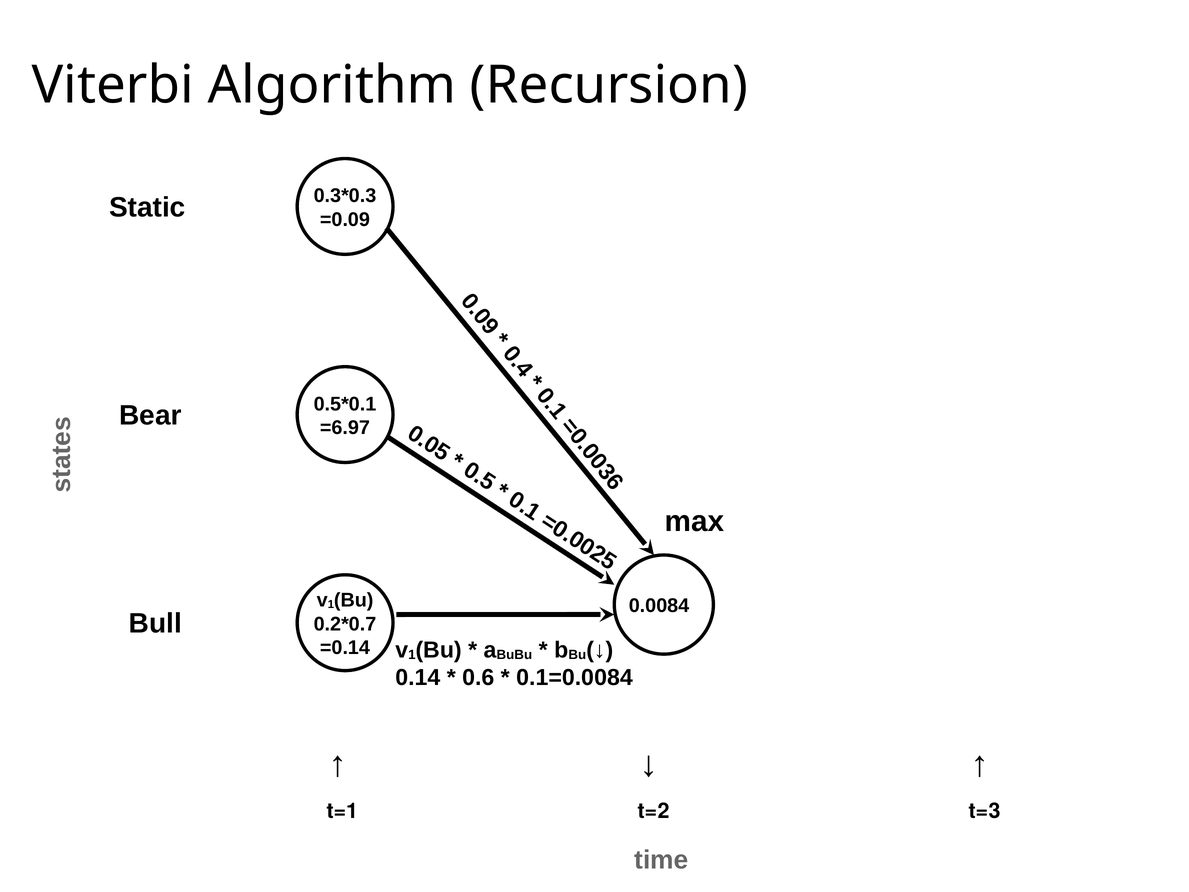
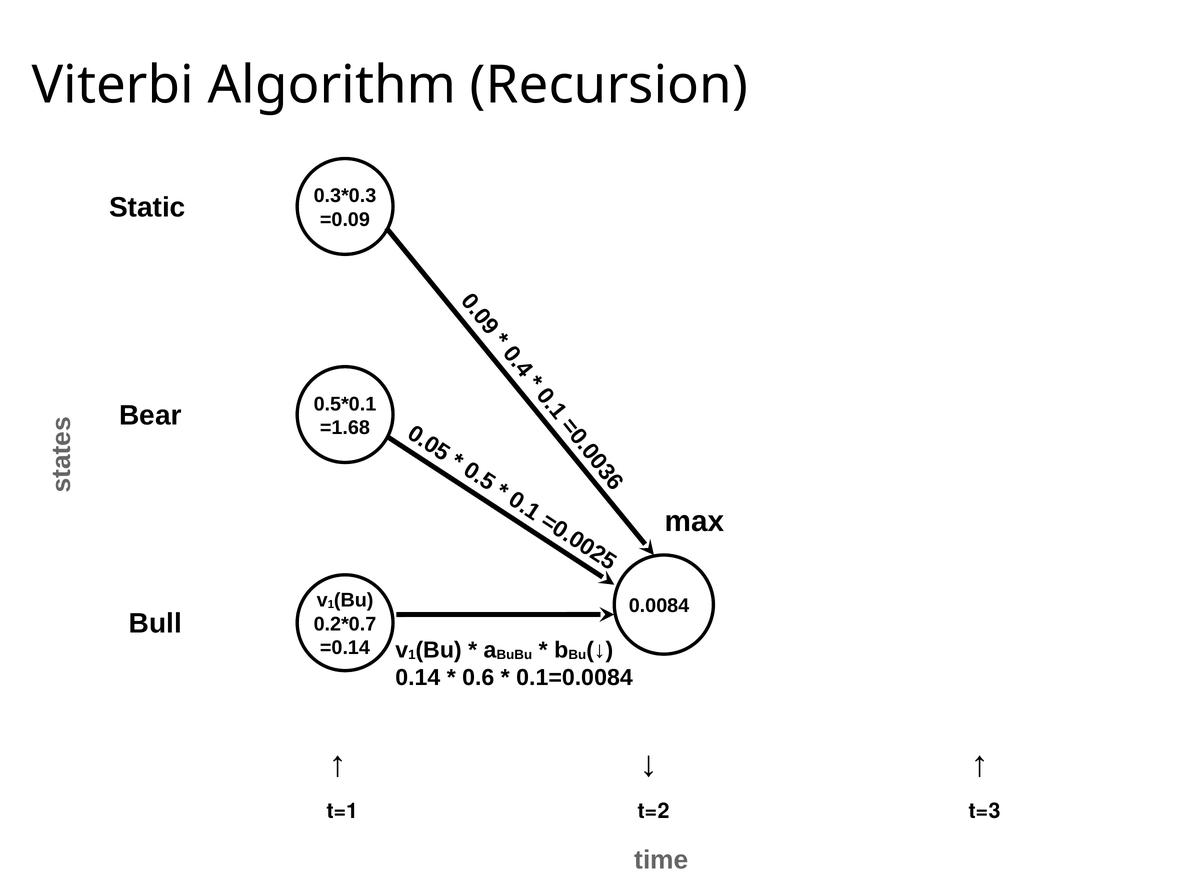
=6.97: =6.97 -> =1.68
